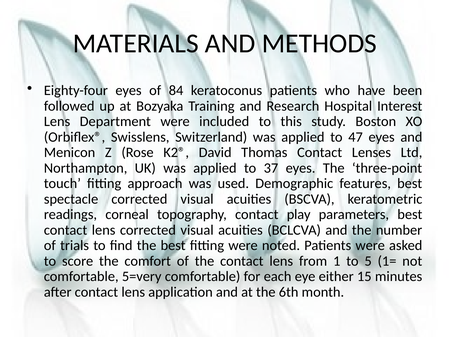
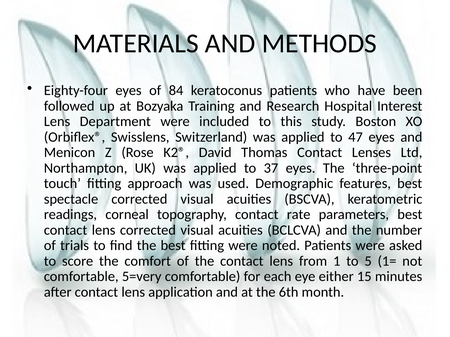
play: play -> rate
